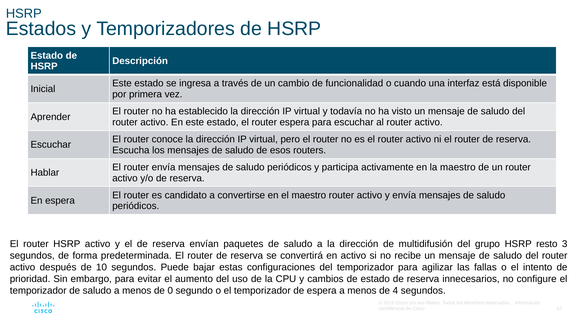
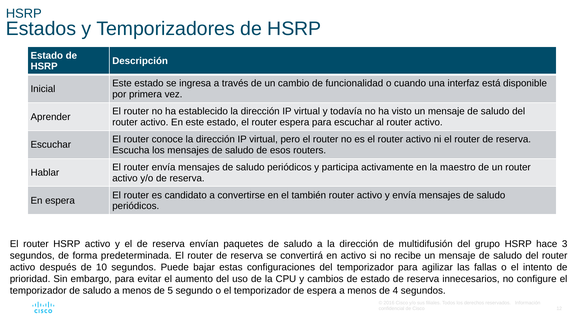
el maestro: maestro -> también
resto: resto -> hace
0: 0 -> 5
